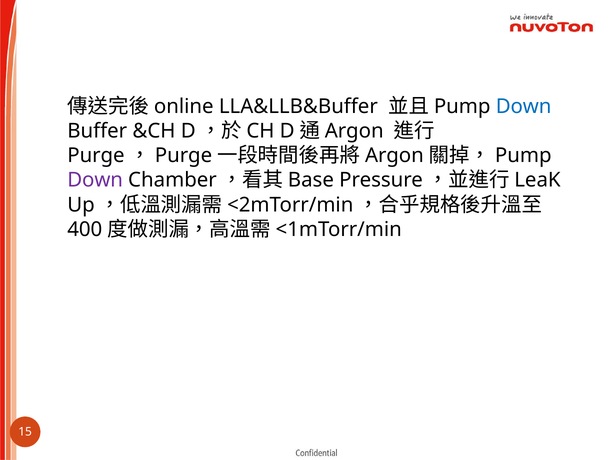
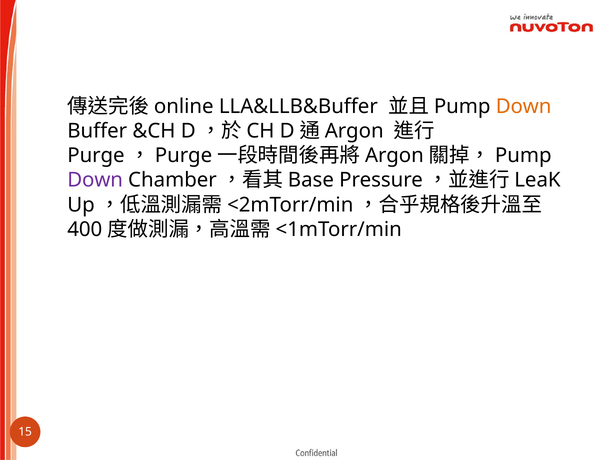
Down at (524, 107) colour: blue -> orange
